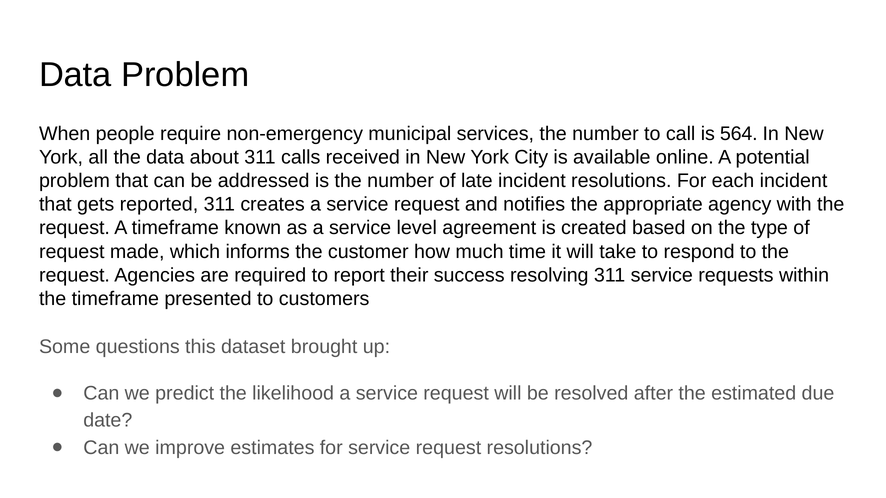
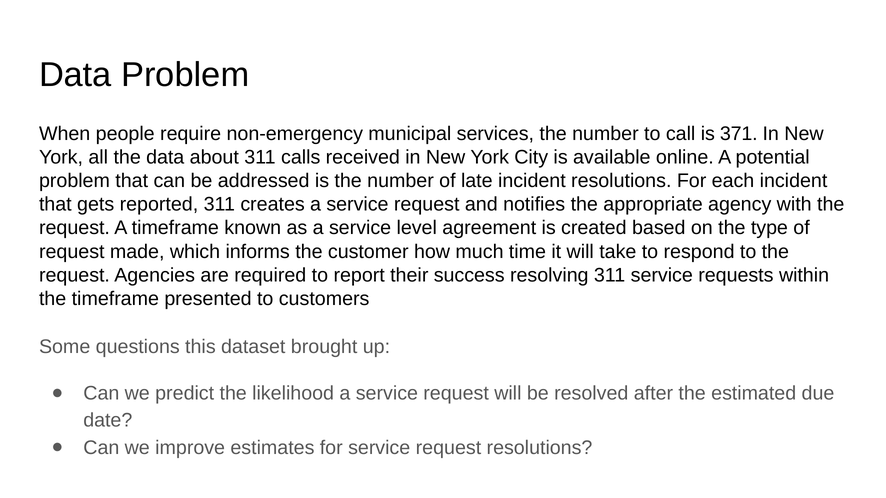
564: 564 -> 371
